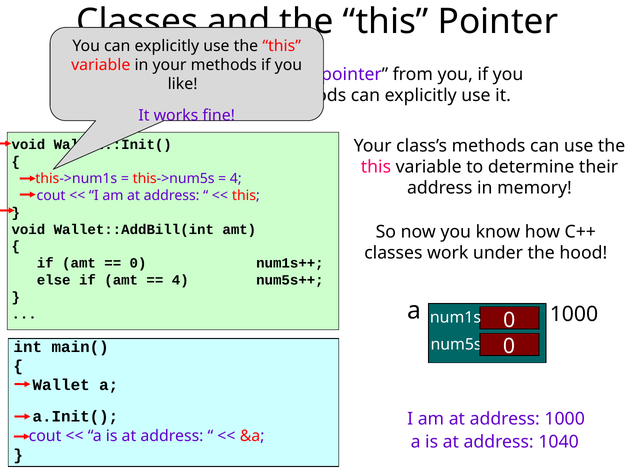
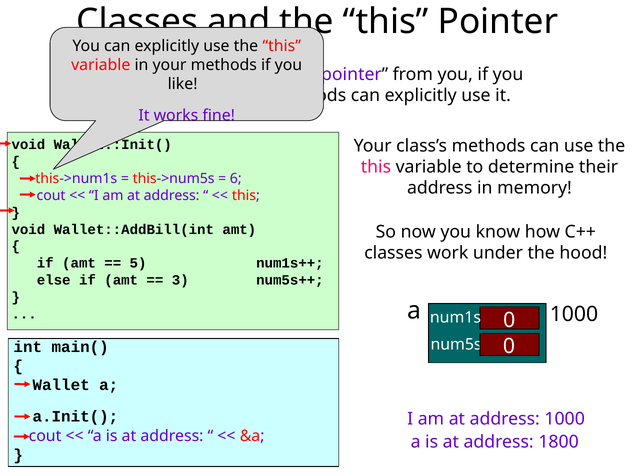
4 at (236, 179): 4 -> 6
0 at (138, 263): 0 -> 5
4 at (180, 280): 4 -> 3
1040: 1040 -> 1800
